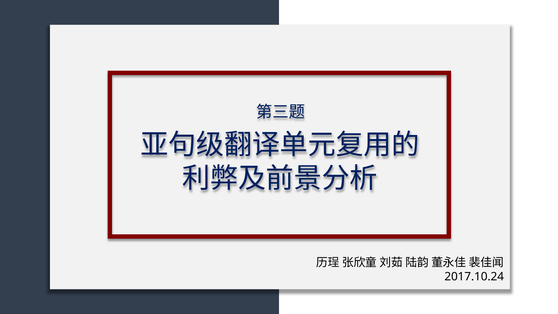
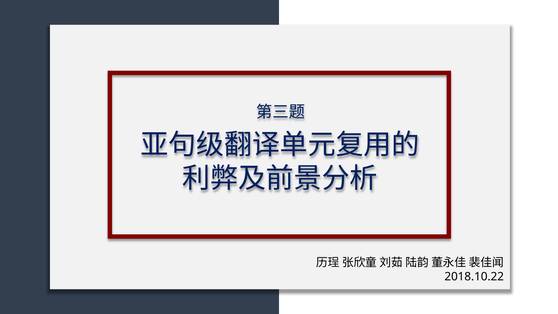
2017.10.24: 2017.10.24 -> 2018.10.22
